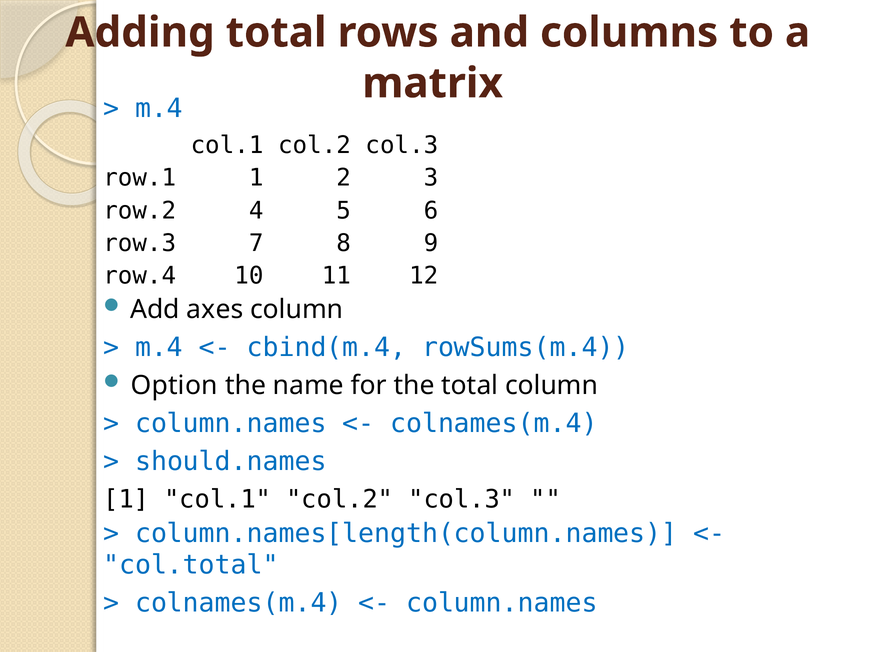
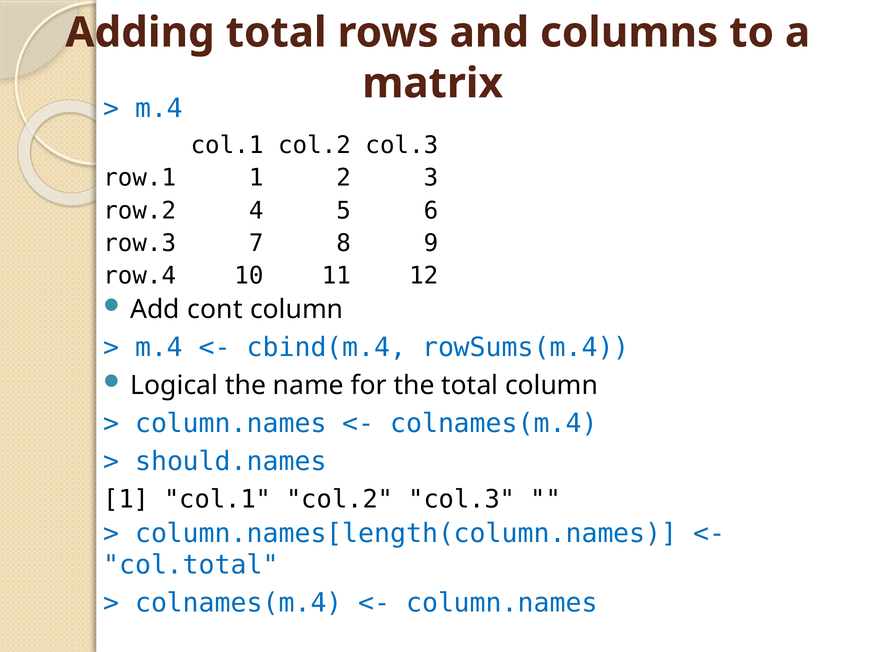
axes: axes -> cont
Option: Option -> Logical
